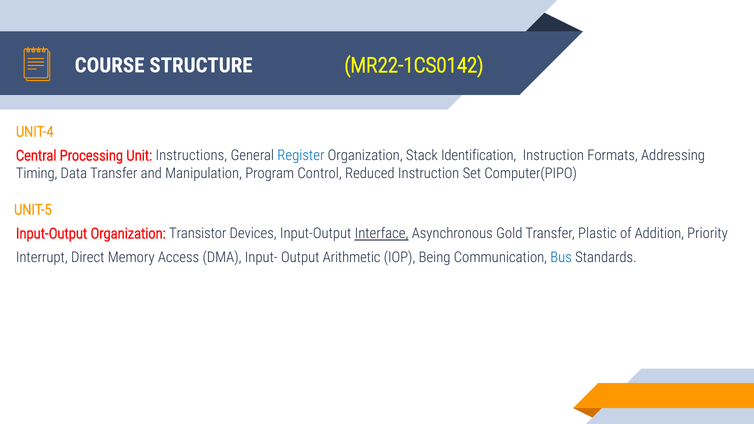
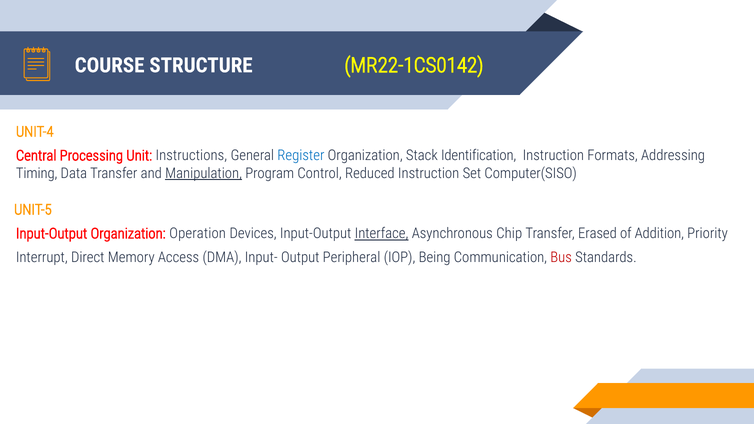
Manipulation underline: none -> present
Computer(PIPO: Computer(PIPO -> Computer(SISO
Transistor: Transistor -> Operation
Gold: Gold -> Chip
Plastic: Plastic -> Erased
Arithmetic: Arithmetic -> Peripheral
Bus colour: blue -> red
